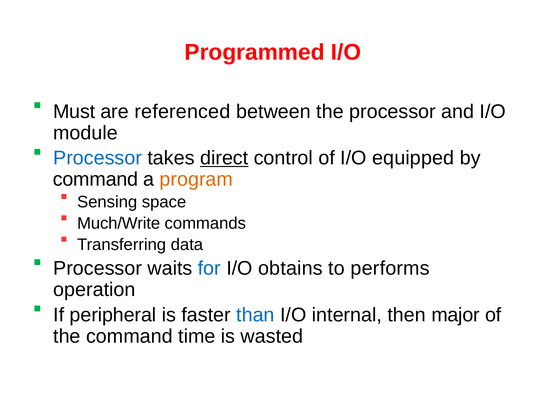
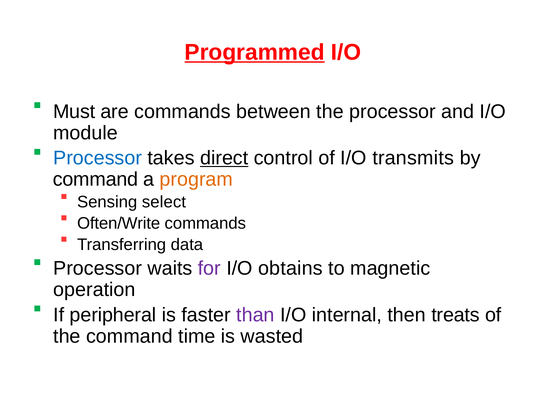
Programmed underline: none -> present
are referenced: referenced -> commands
equipped: equipped -> transmits
space: space -> select
Much/Write: Much/Write -> Often/Write
for colour: blue -> purple
performs: performs -> magnetic
than colour: blue -> purple
major: major -> treats
